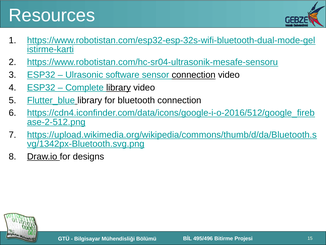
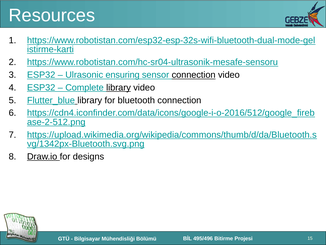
software: software -> ensuring
